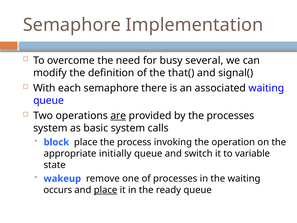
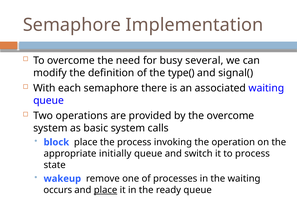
that(: that( -> type(
are underline: present -> none
the processes: processes -> overcome
to variable: variable -> process
